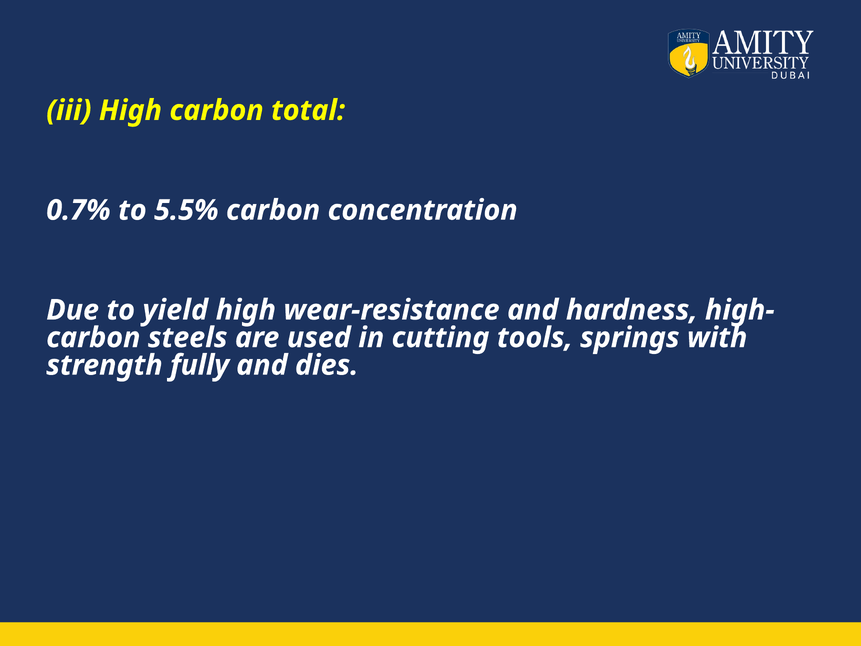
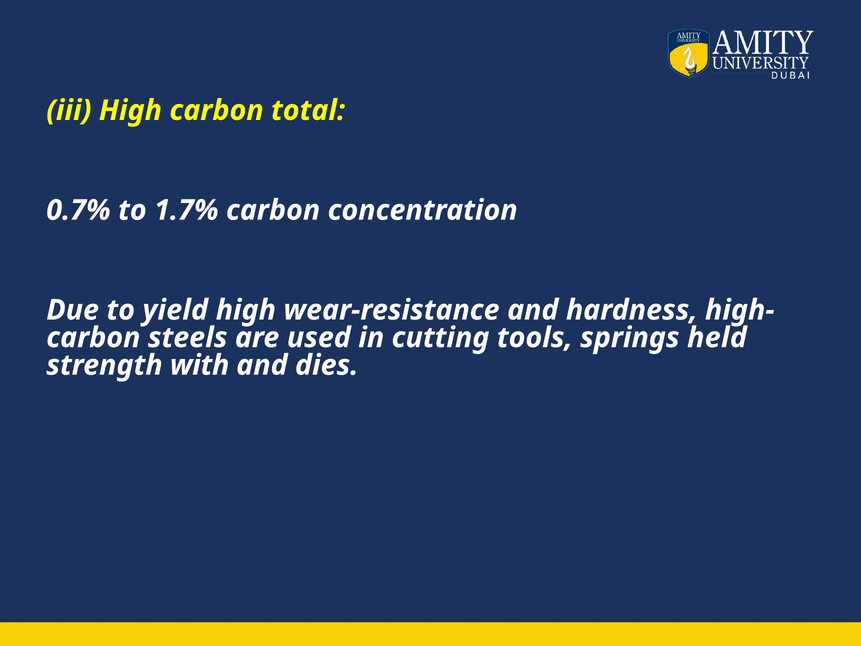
5.5%: 5.5% -> 1.7%
with: with -> held
fully: fully -> with
